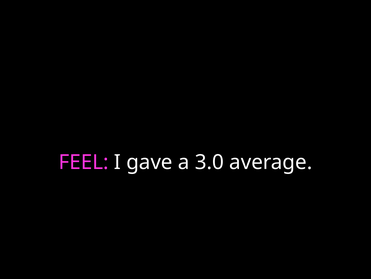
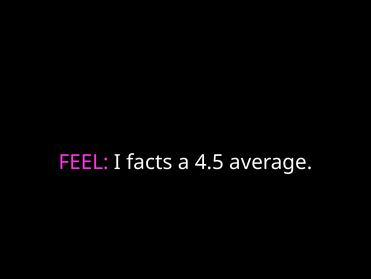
gave: gave -> facts
3.0: 3.0 -> 4.5
